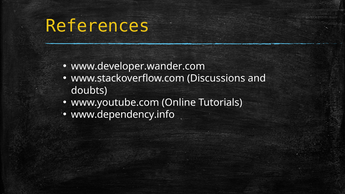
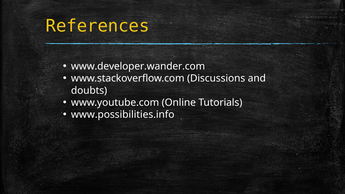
www.dependency.info: www.dependency.info -> www.possibilities.info
